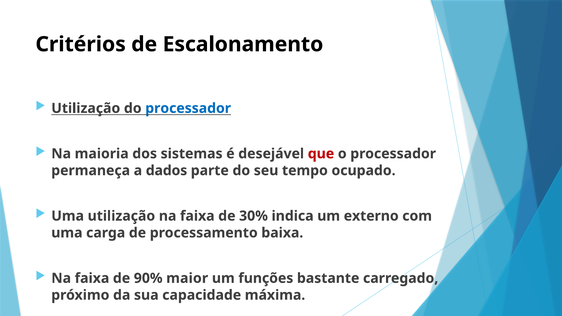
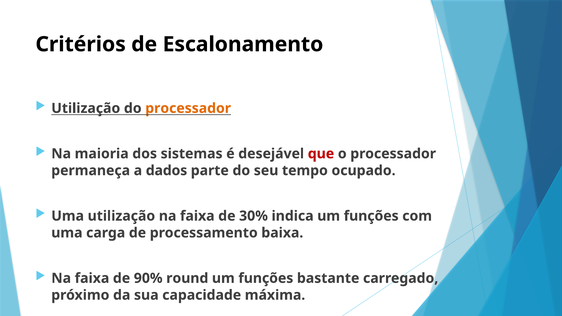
processador at (188, 108) colour: blue -> orange
indica um externo: externo -> funções
maior: maior -> round
